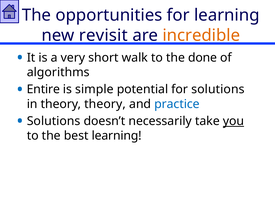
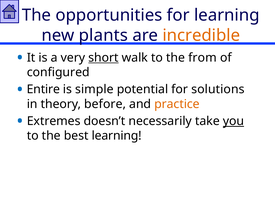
revisit: revisit -> plants
short underline: none -> present
done: done -> from
algorithms: algorithms -> configured
theory theory: theory -> before
practice colour: blue -> orange
Solutions at (54, 121): Solutions -> Extremes
